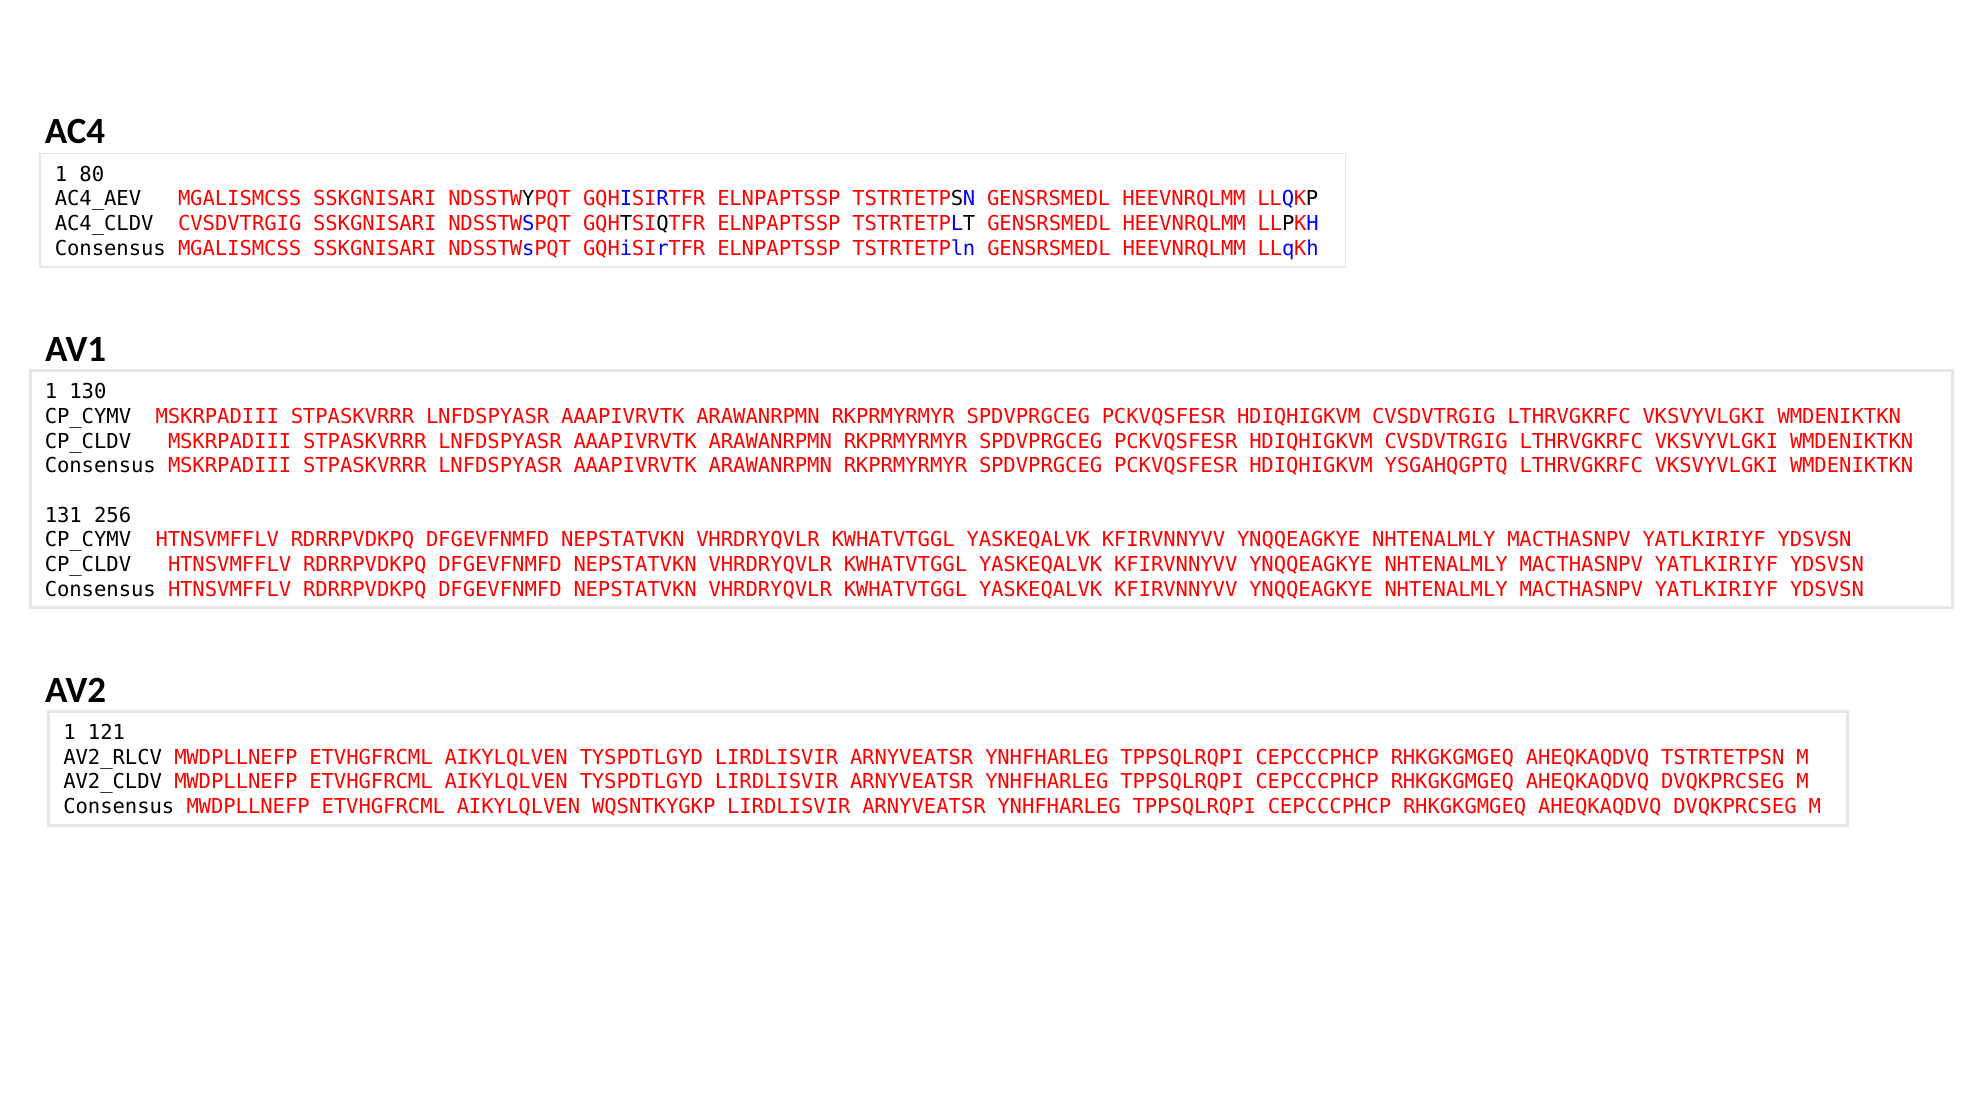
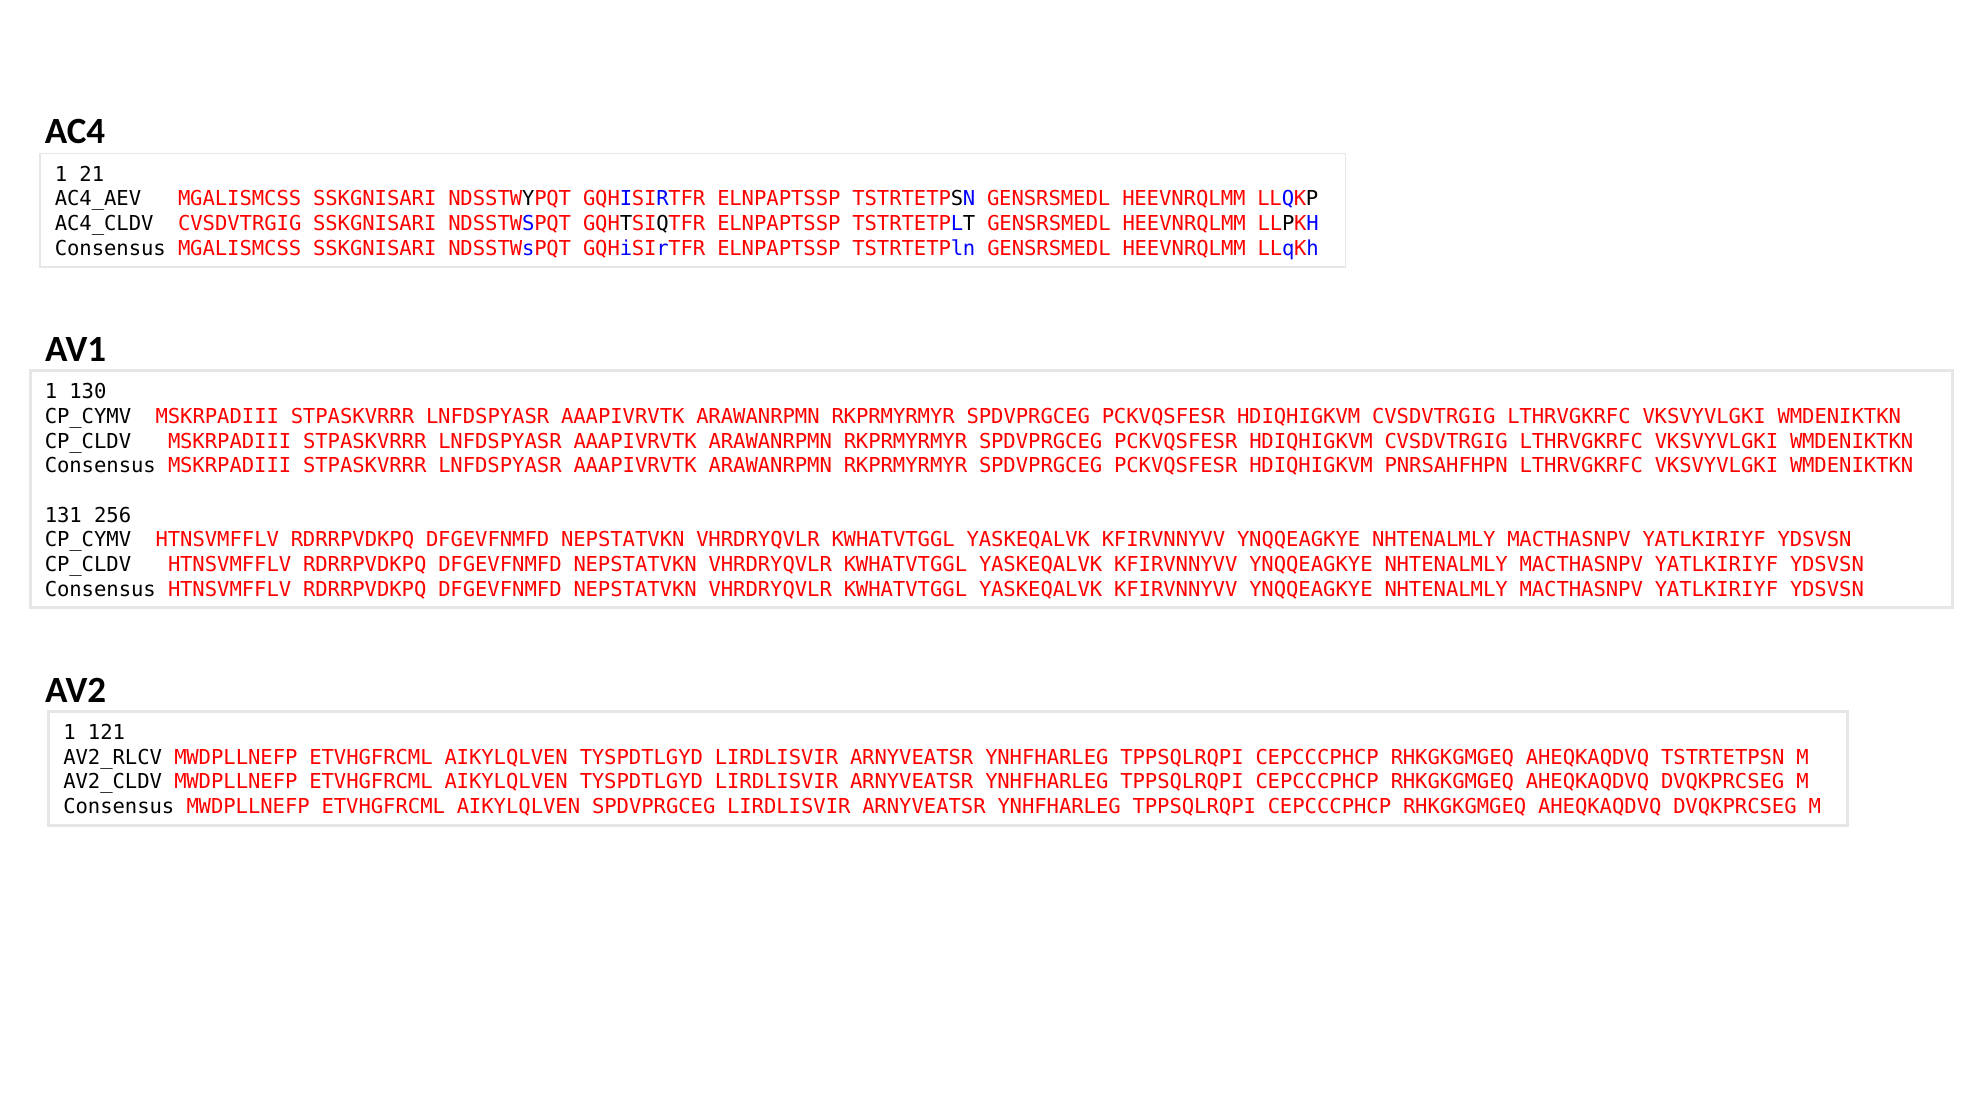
80: 80 -> 21
YSGAHQGPTQ: YSGAHQGPTQ -> PNRSAHFHPN
AIKYLQLVEN WQSNTKYGKP: WQSNTKYGKP -> SPDVPRGCEG
